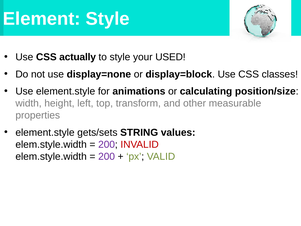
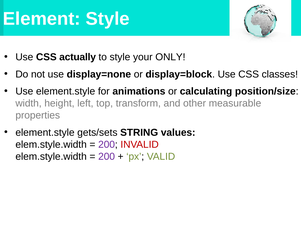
USED: USED -> ONLY
